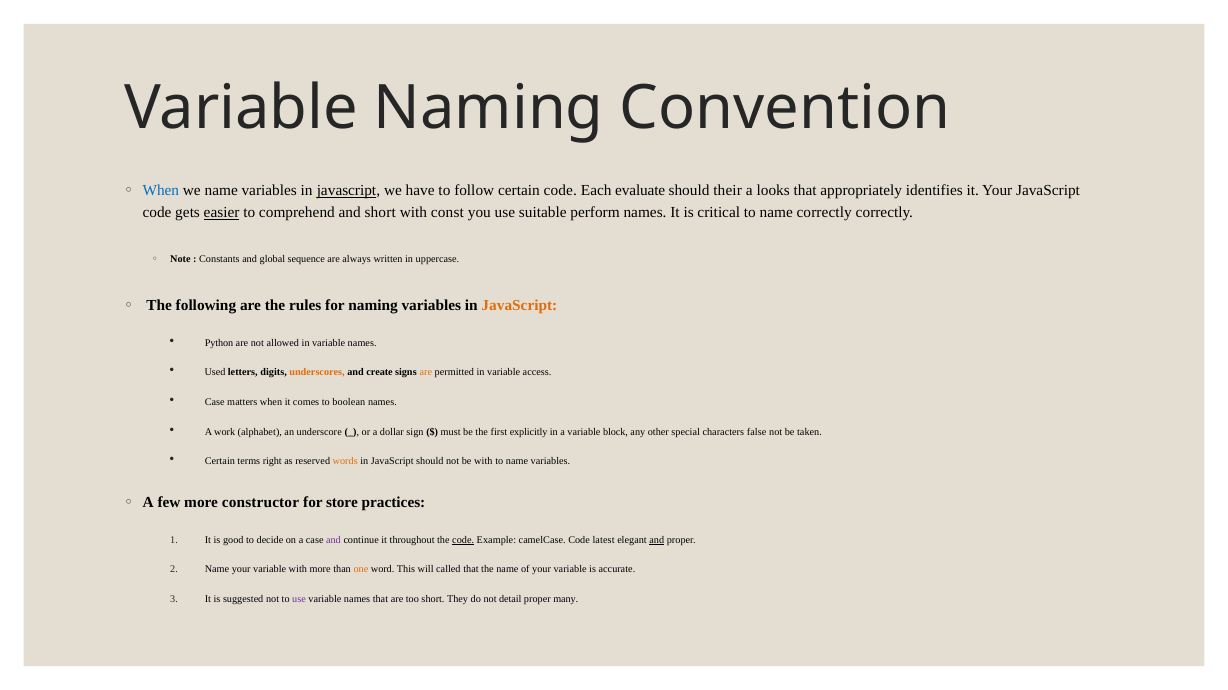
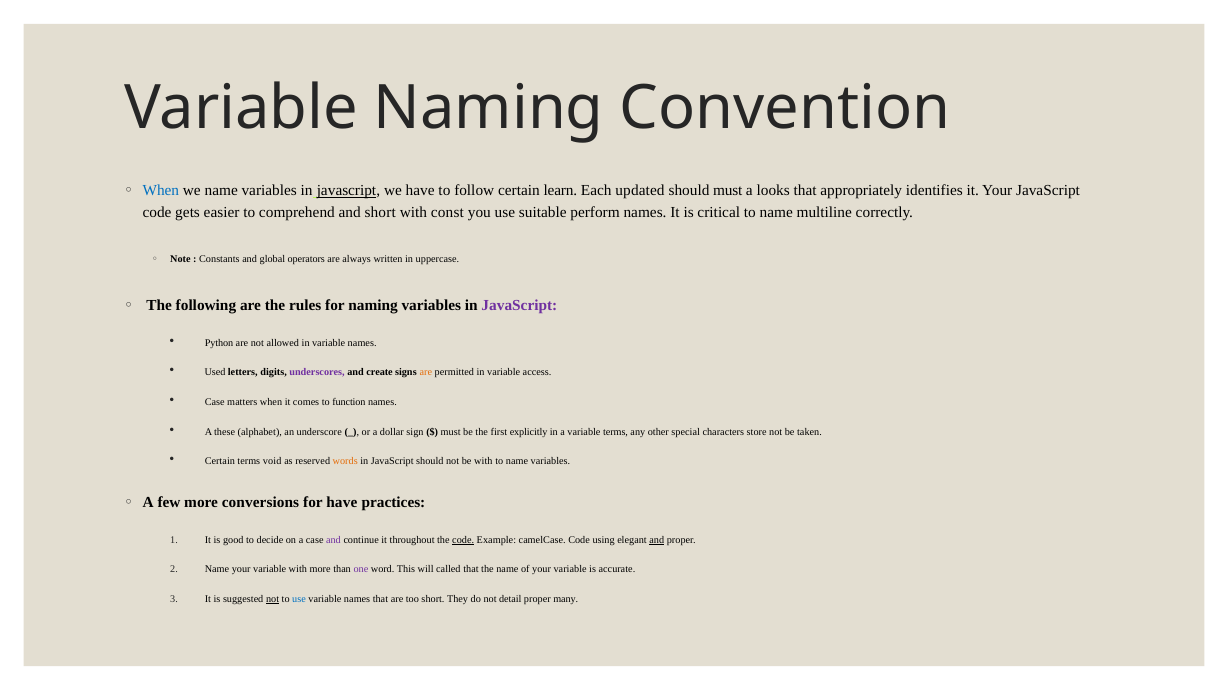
certain code: code -> learn
evaluate: evaluate -> updated
should their: their -> must
easier underline: present -> none
name correctly: correctly -> multiline
sequence: sequence -> operators
JavaScript at (519, 306) colour: orange -> purple
underscores colour: orange -> purple
boolean: boolean -> function
work: work -> these
variable block: block -> terms
false: false -> store
right: right -> void
constructor: constructor -> conversions
for store: store -> have
latest: latest -> using
one colour: orange -> purple
not at (273, 600) underline: none -> present
use at (299, 600) colour: purple -> blue
